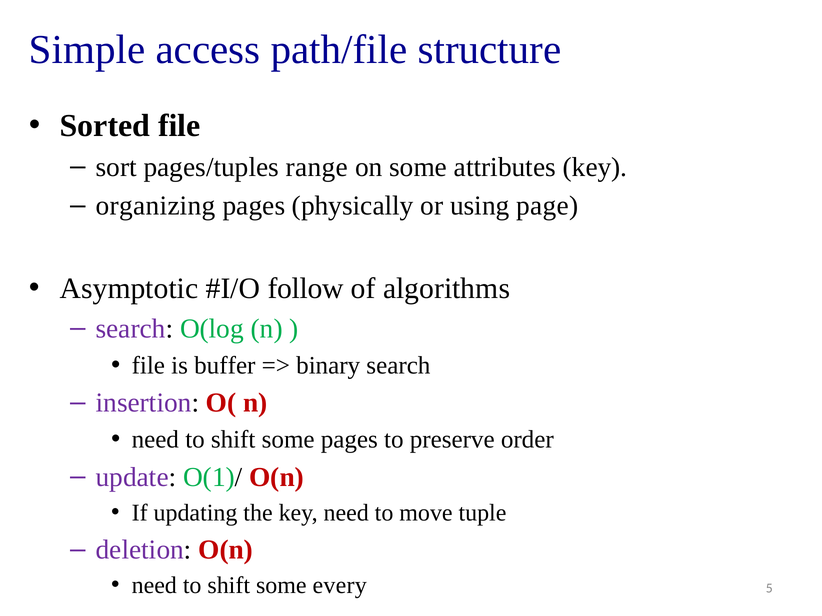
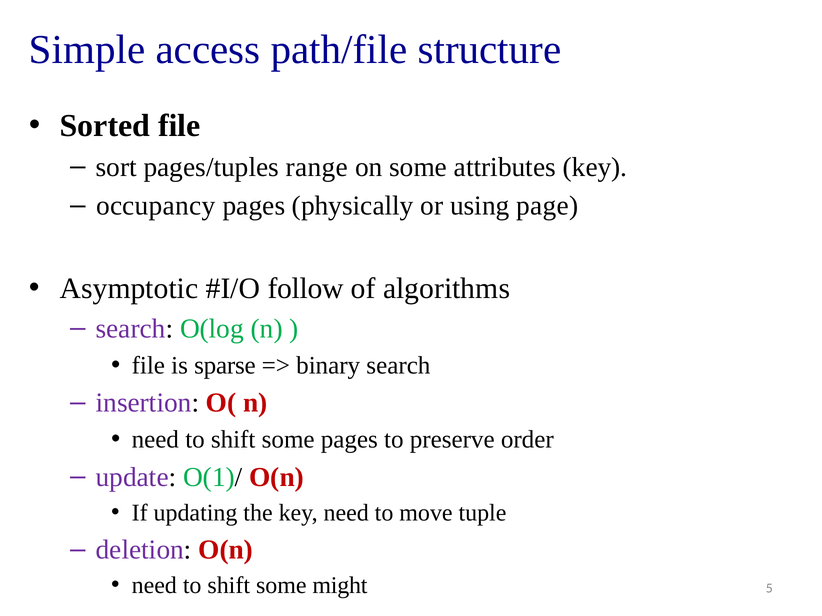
organizing: organizing -> occupancy
buffer: buffer -> sparse
every: every -> might
